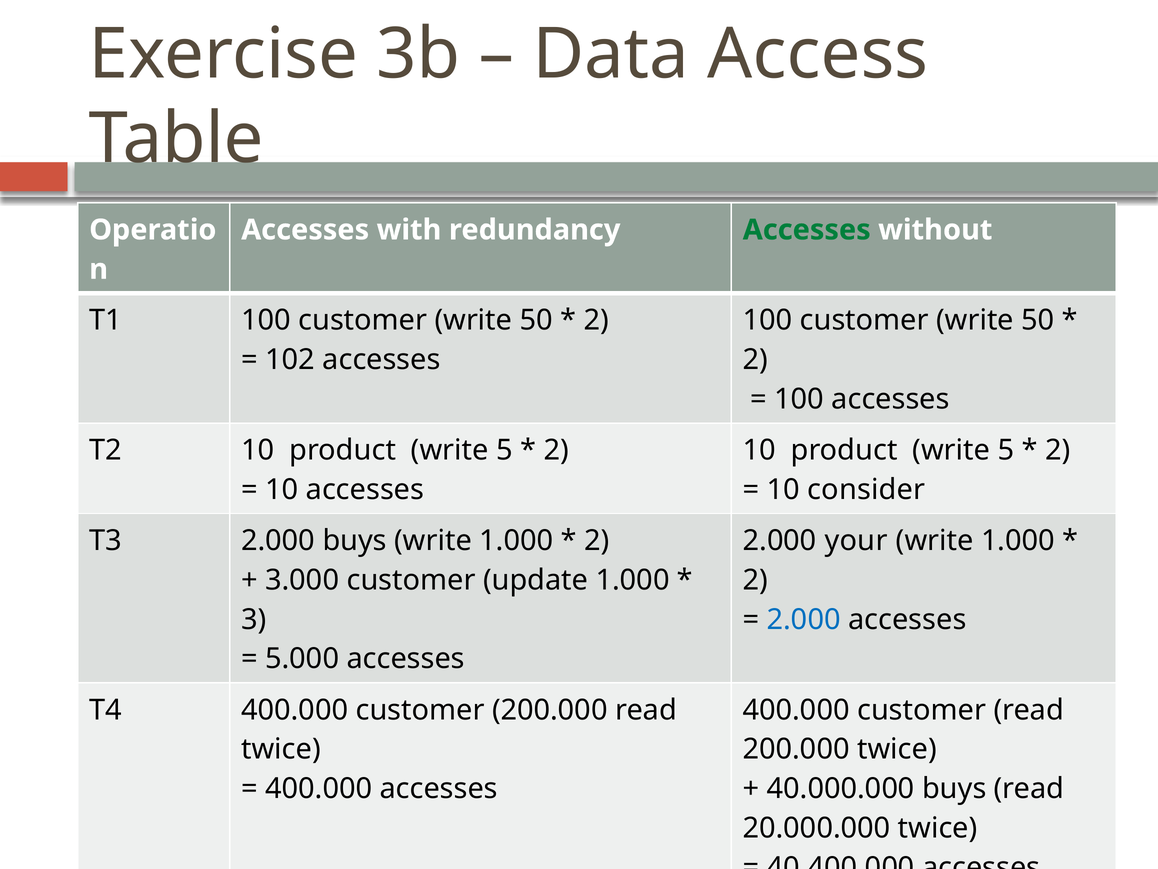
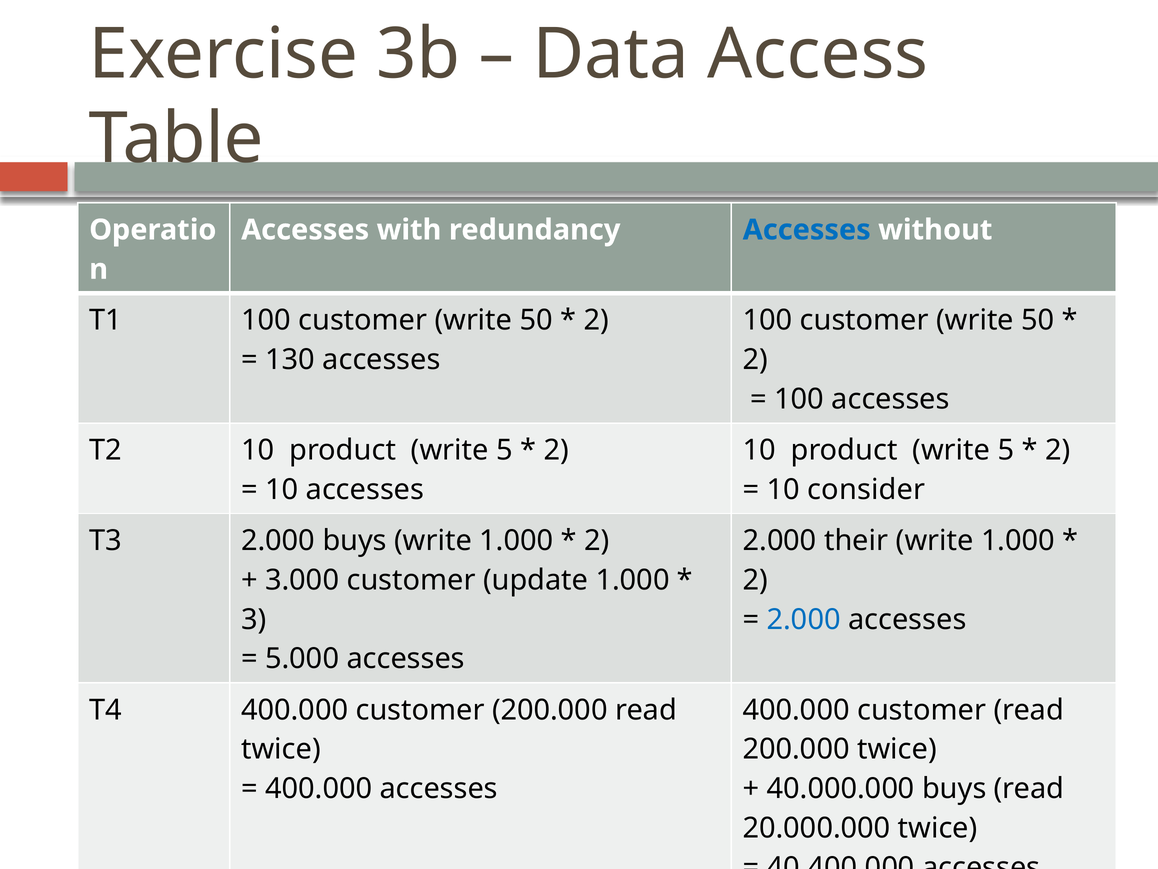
Accesses at (807, 230) colour: green -> blue
102: 102 -> 130
your: your -> their
